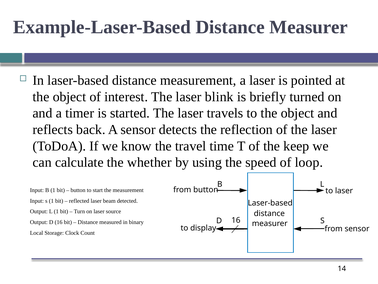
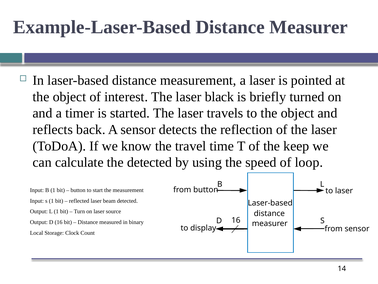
blink: blink -> black
the whether: whether -> detected
